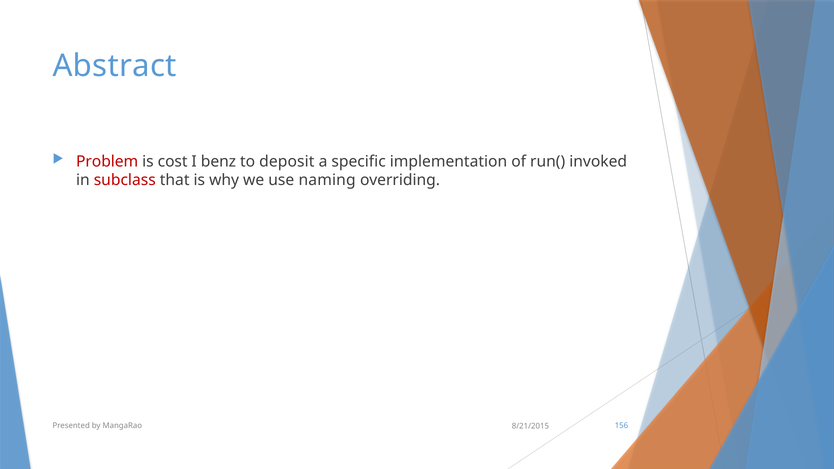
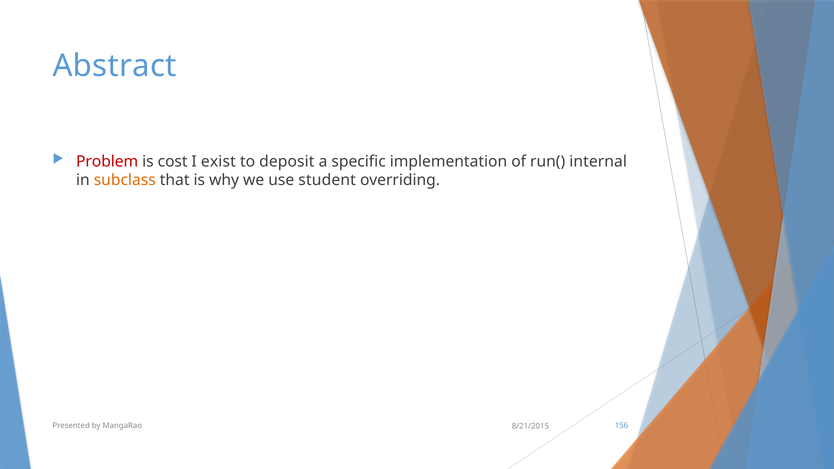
benz: benz -> exist
invoked: invoked -> internal
subclass colour: red -> orange
naming: naming -> student
